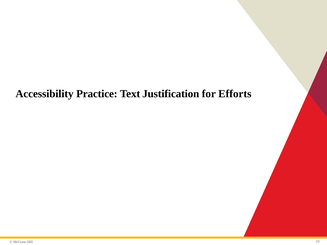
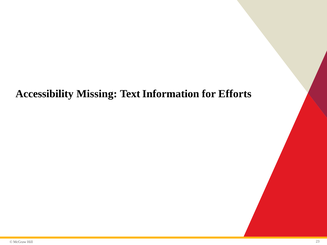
Practice: Practice -> Missing
Justification: Justification -> Information
